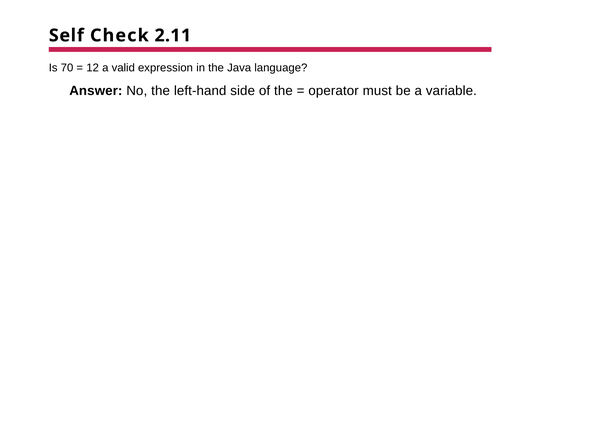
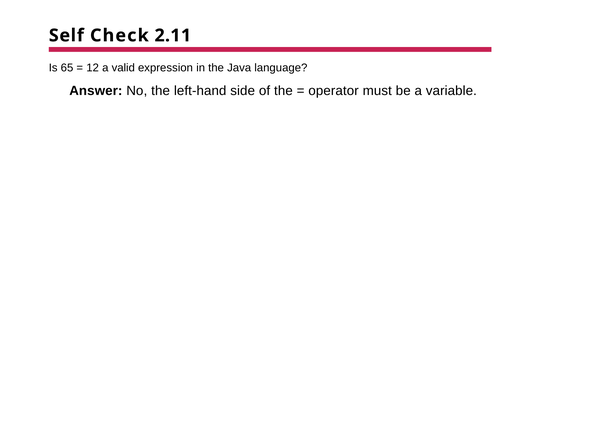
70: 70 -> 65
